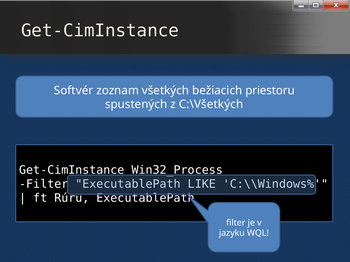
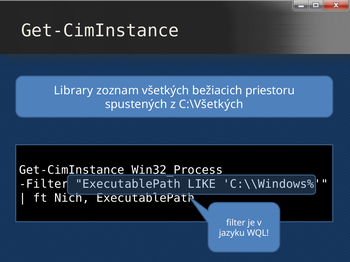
Softvér: Softvér -> Library
Rúru: Rúru -> Nich
